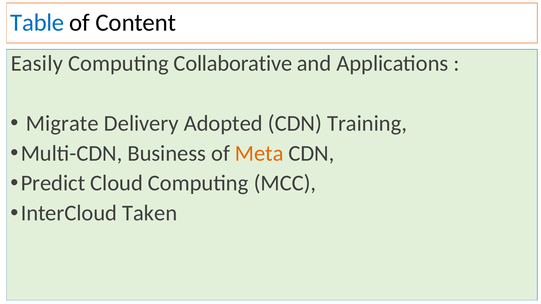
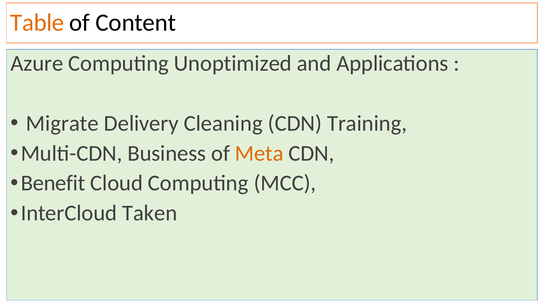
Table colour: blue -> orange
Easily: Easily -> Azure
Collaborative: Collaborative -> Unoptimized
Adopted: Adopted -> Cleaning
Predict: Predict -> Benefit
